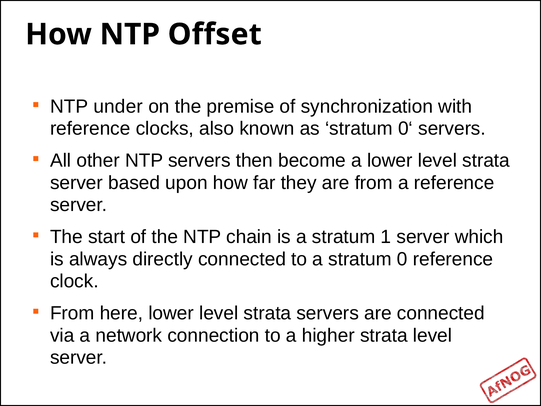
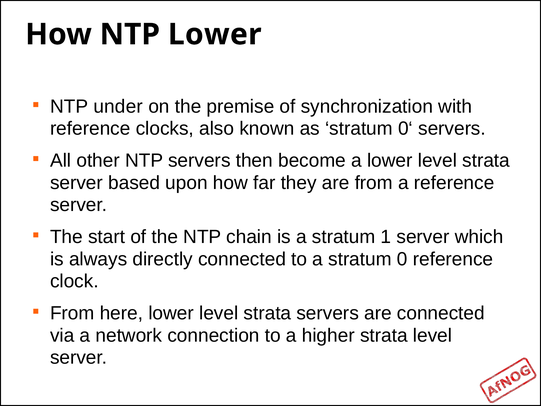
NTP Offset: Offset -> Lower
